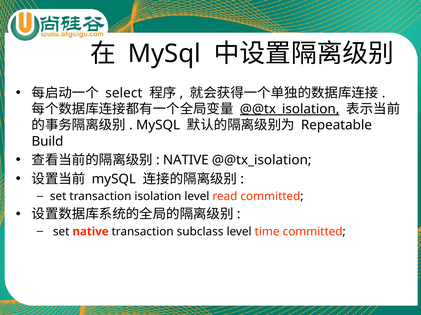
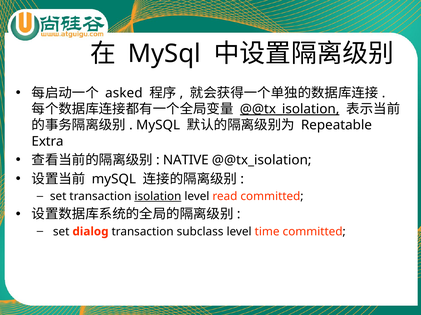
select: select -> asked
Build: Build -> Extra
isolation underline: none -> present
set native: native -> dialog
